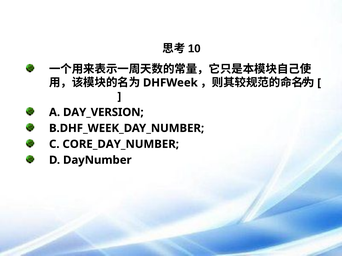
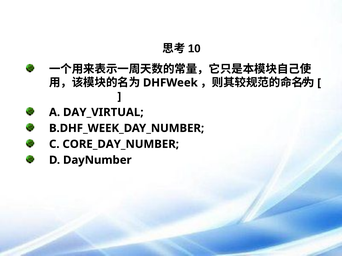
DAY_VERSION: DAY_VERSION -> DAY_VIRTUAL
